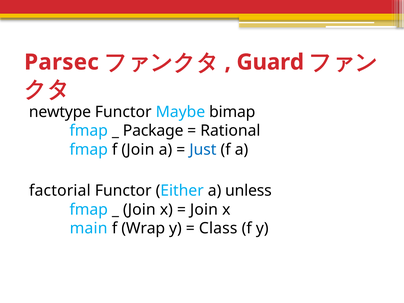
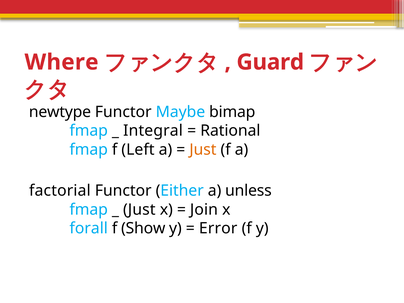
Parsec: Parsec -> Where
Package: Package -> Integral
f Join: Join -> Left
Just at (203, 150) colour: blue -> orange
Join at (139, 210): Join -> Just
main: main -> forall
Wrap: Wrap -> Show
Class: Class -> Error
